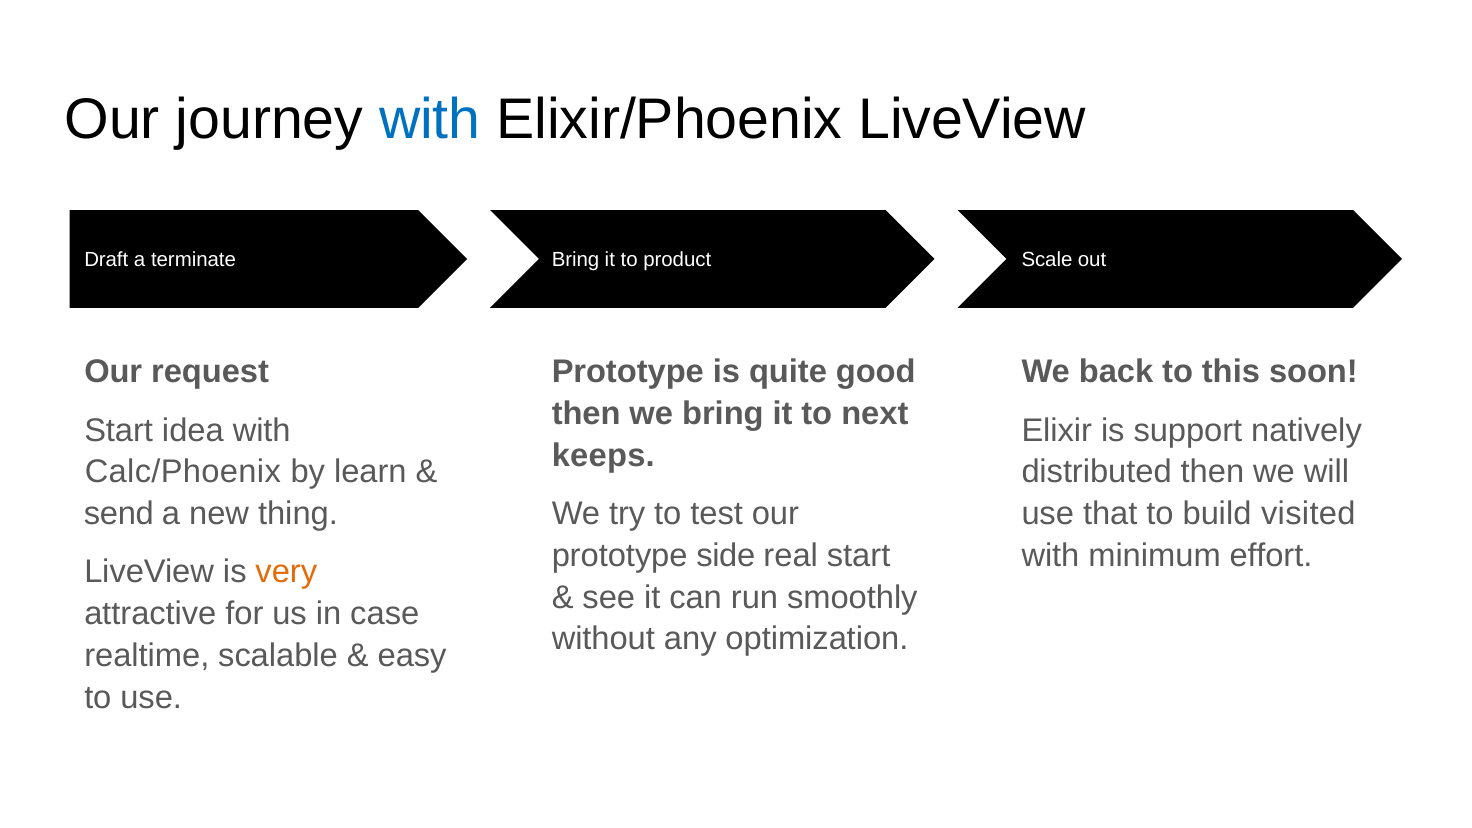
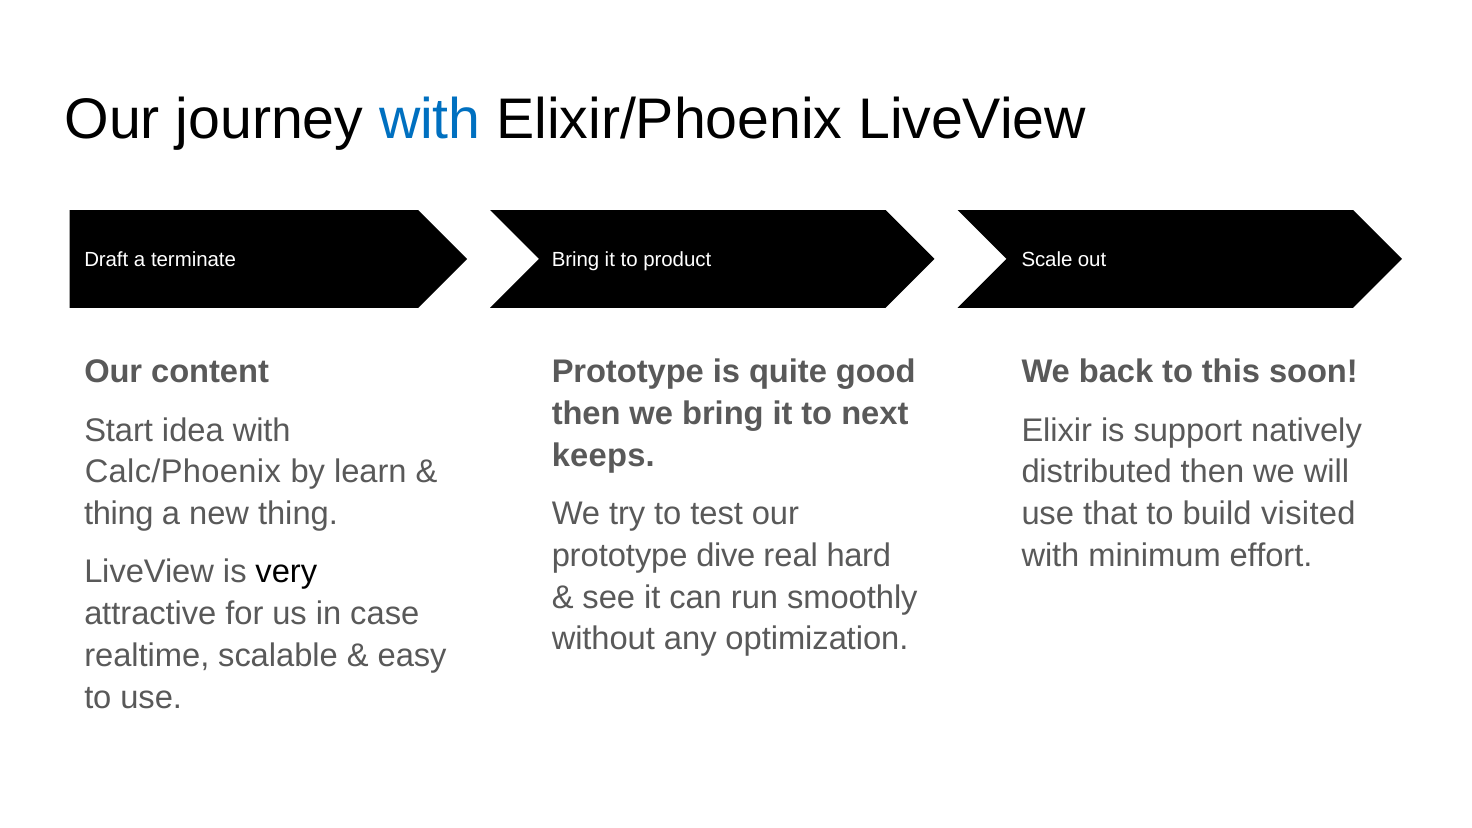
request: request -> content
send at (119, 514): send -> thing
side: side -> dive
real start: start -> hard
very colour: orange -> black
